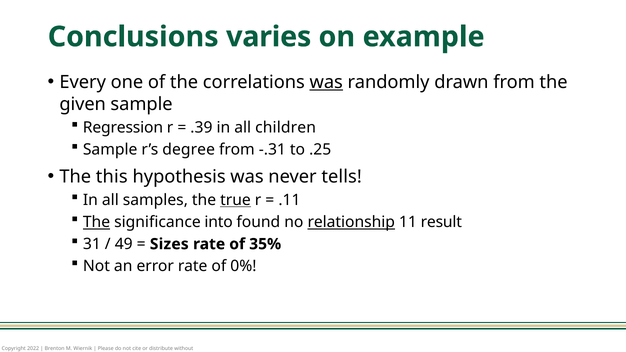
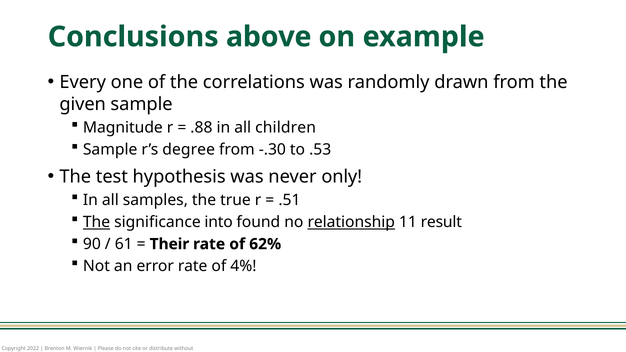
varies: varies -> above
was at (326, 82) underline: present -> none
Regression: Regression -> Magnitude
.39: .39 -> .88
-.31: -.31 -> -.30
.25: .25 -> .53
this: this -> test
tells: tells -> only
true underline: present -> none
.11: .11 -> .51
31: 31 -> 90
49: 49 -> 61
Sizes: Sizes -> Their
35%: 35% -> 62%
0%: 0% -> 4%
